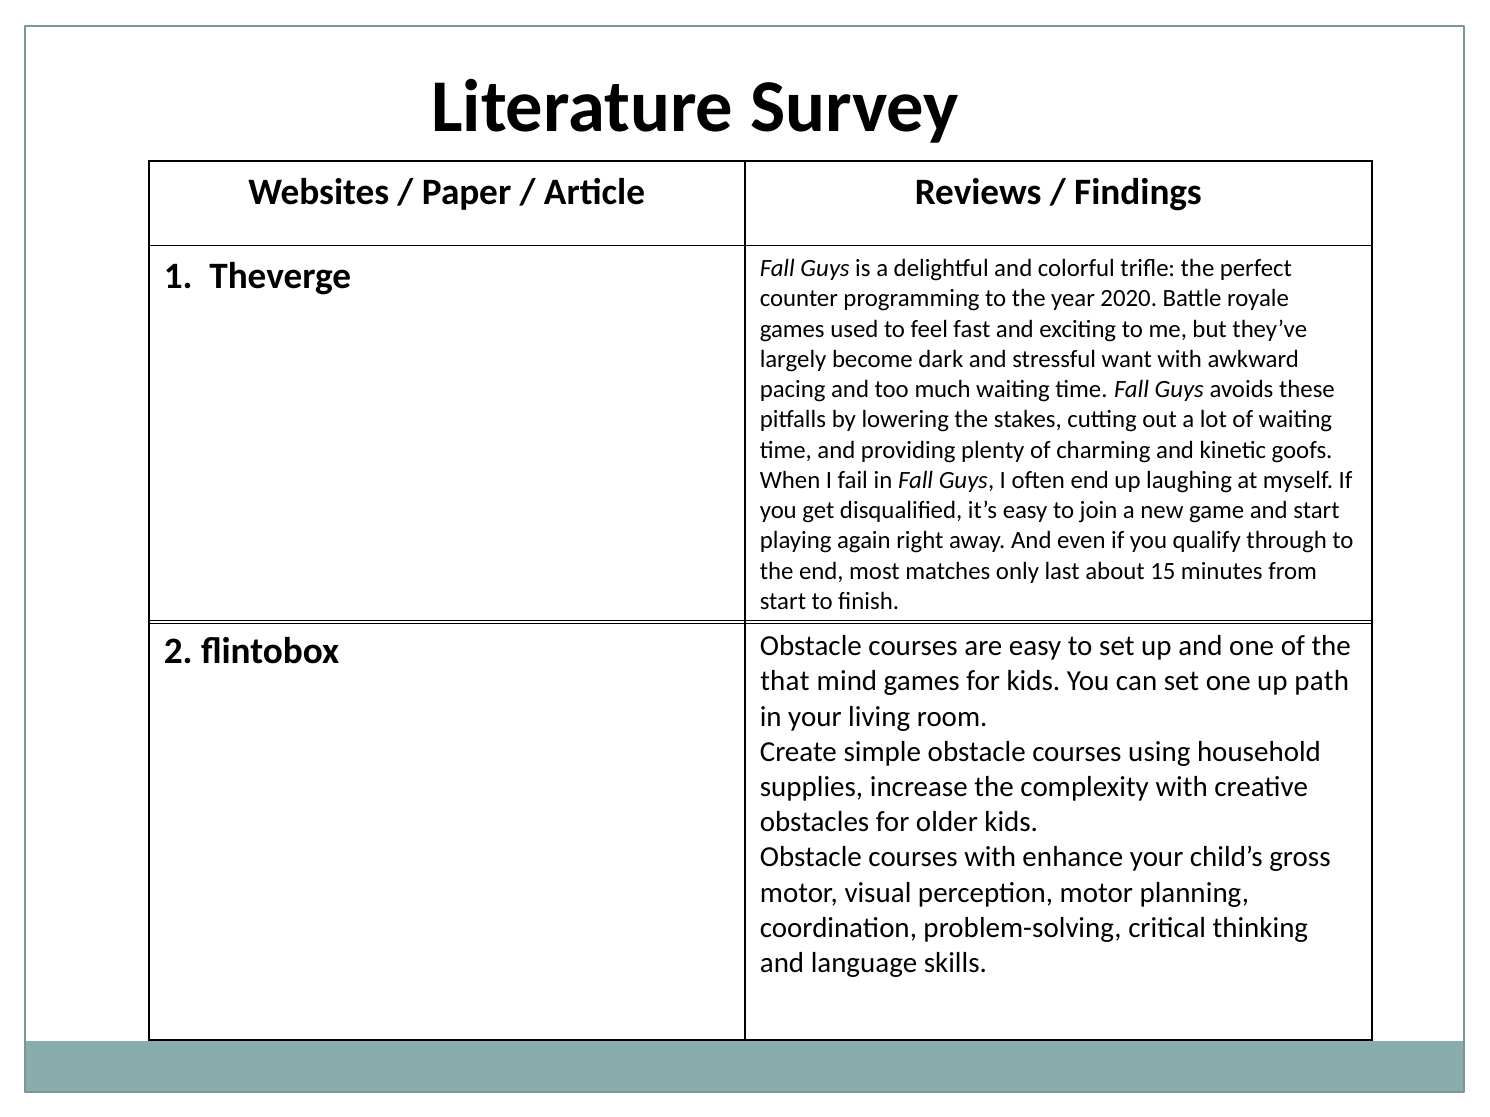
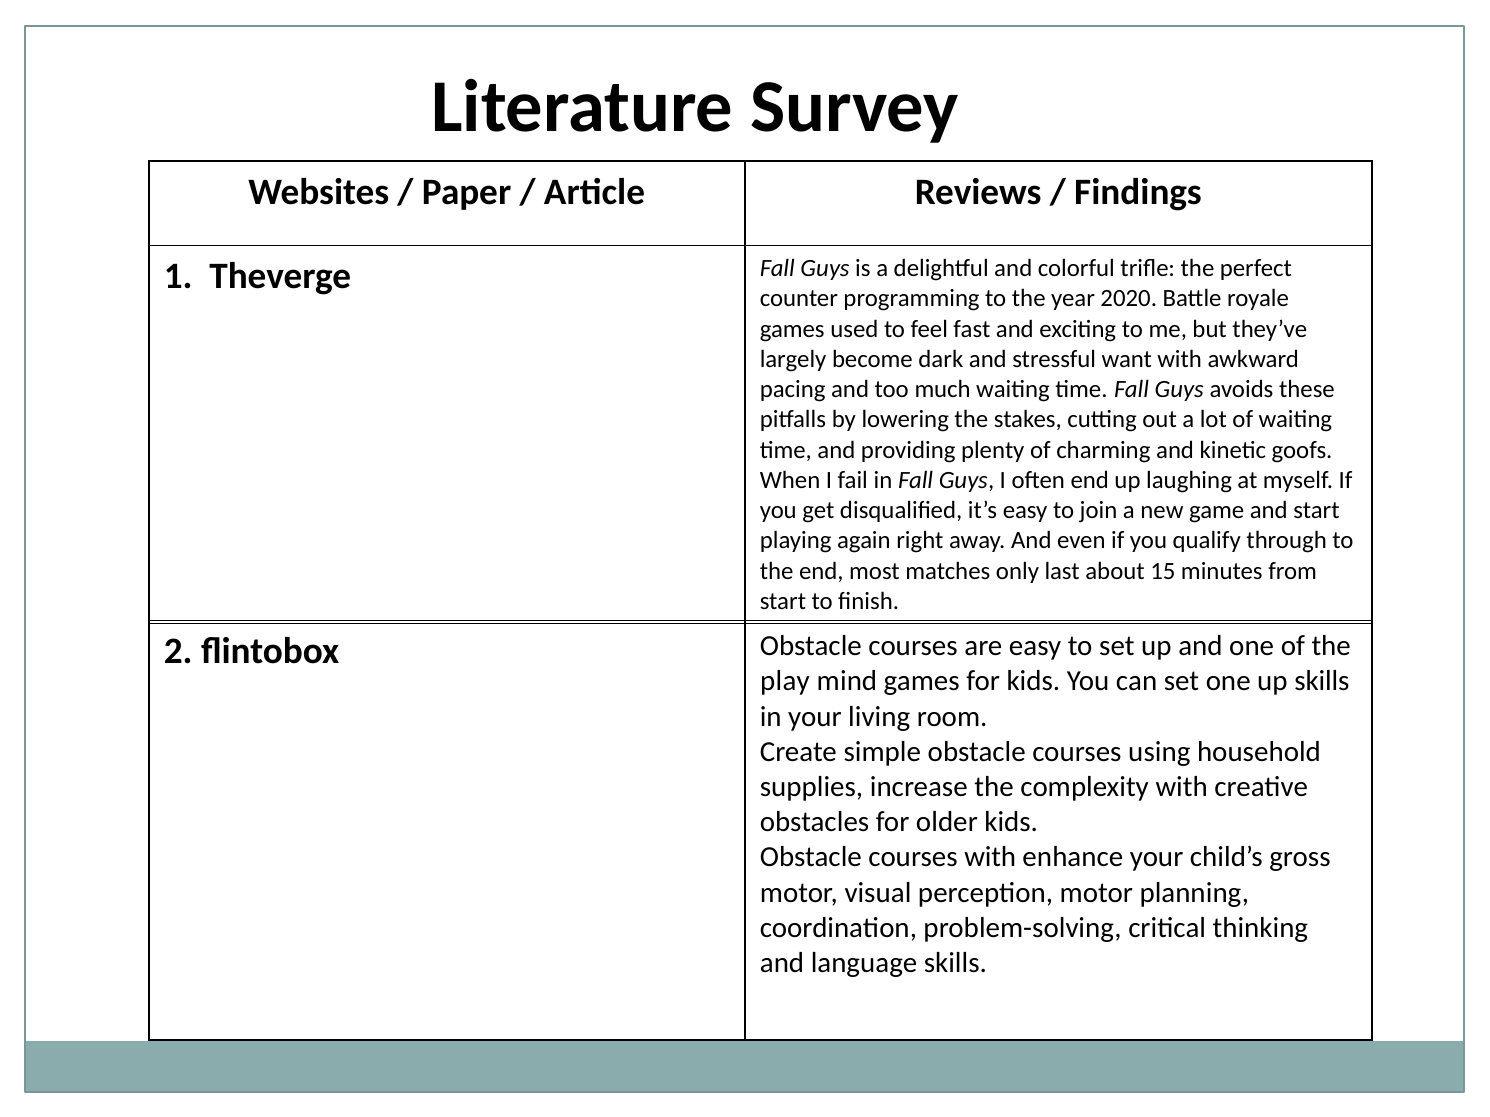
that: that -> play
up path: path -> skills
